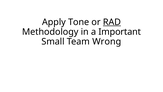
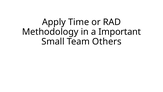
Tone: Tone -> Time
RAD underline: present -> none
Wrong: Wrong -> Others
